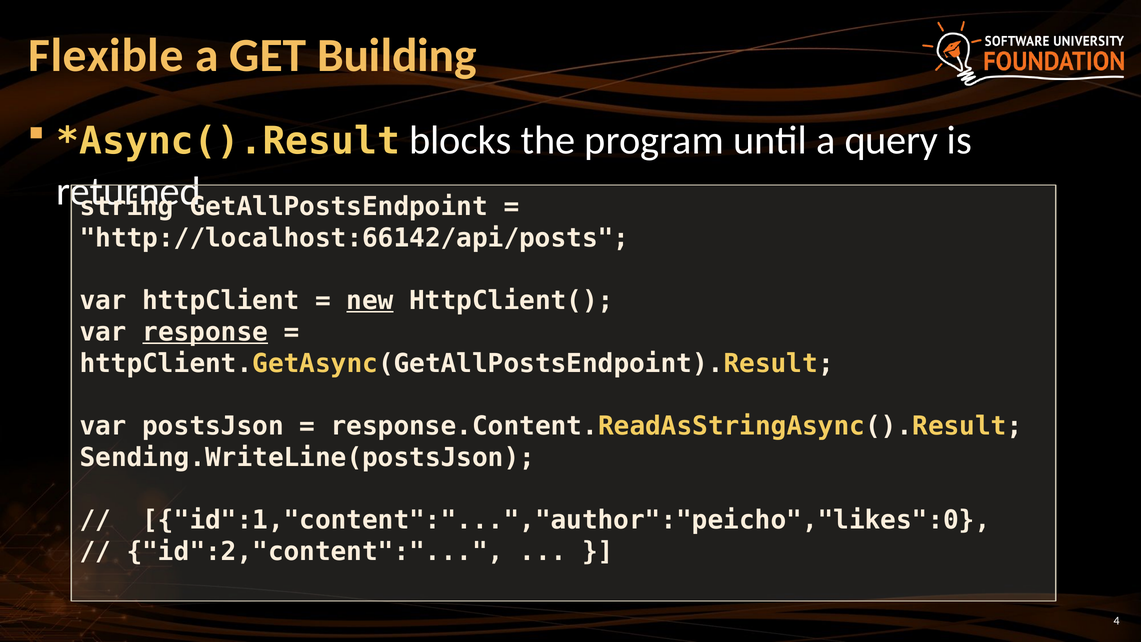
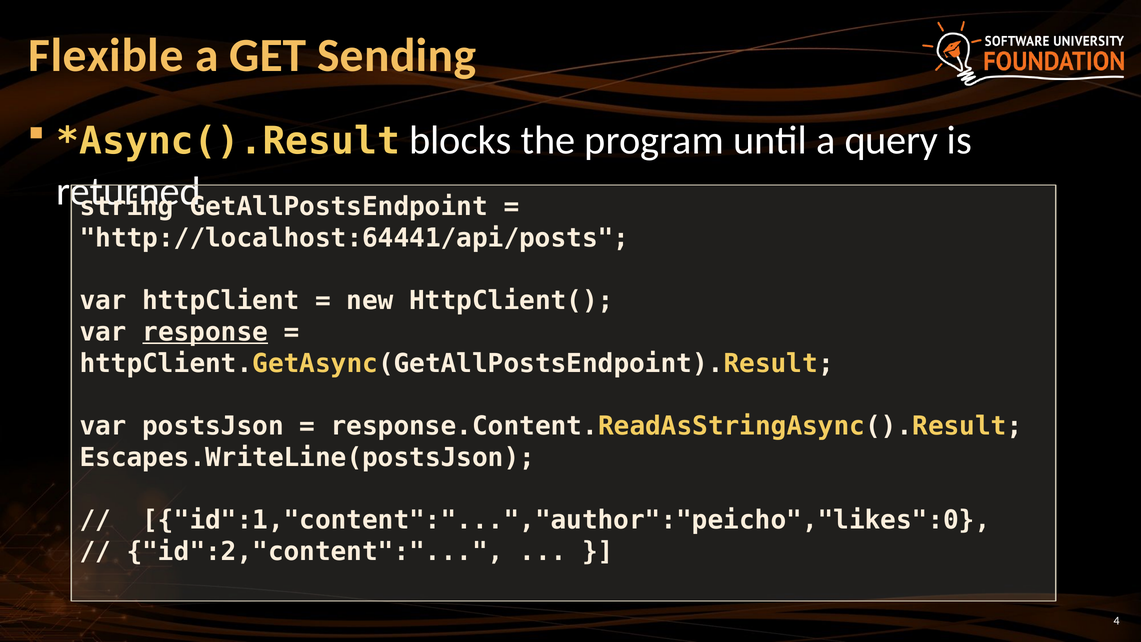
Building: Building -> Sending
http://localhost:66142/api/posts: http://localhost:66142/api/posts -> http://localhost:64441/api/posts
new underline: present -> none
Sending.WriteLine(postsJson: Sending.WriteLine(postsJson -> Escapes.WriteLine(postsJson
